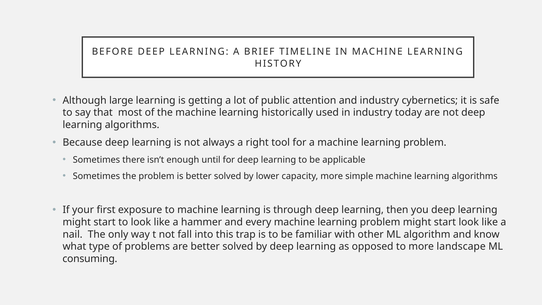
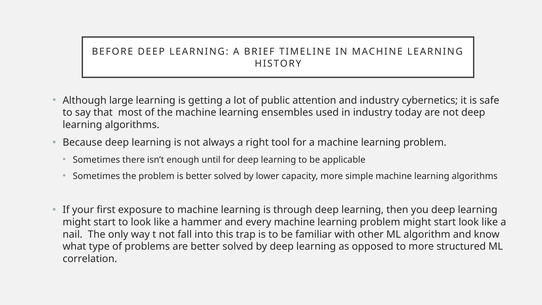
historically: historically -> ensembles
landscape: landscape -> structured
consuming: consuming -> correlation
